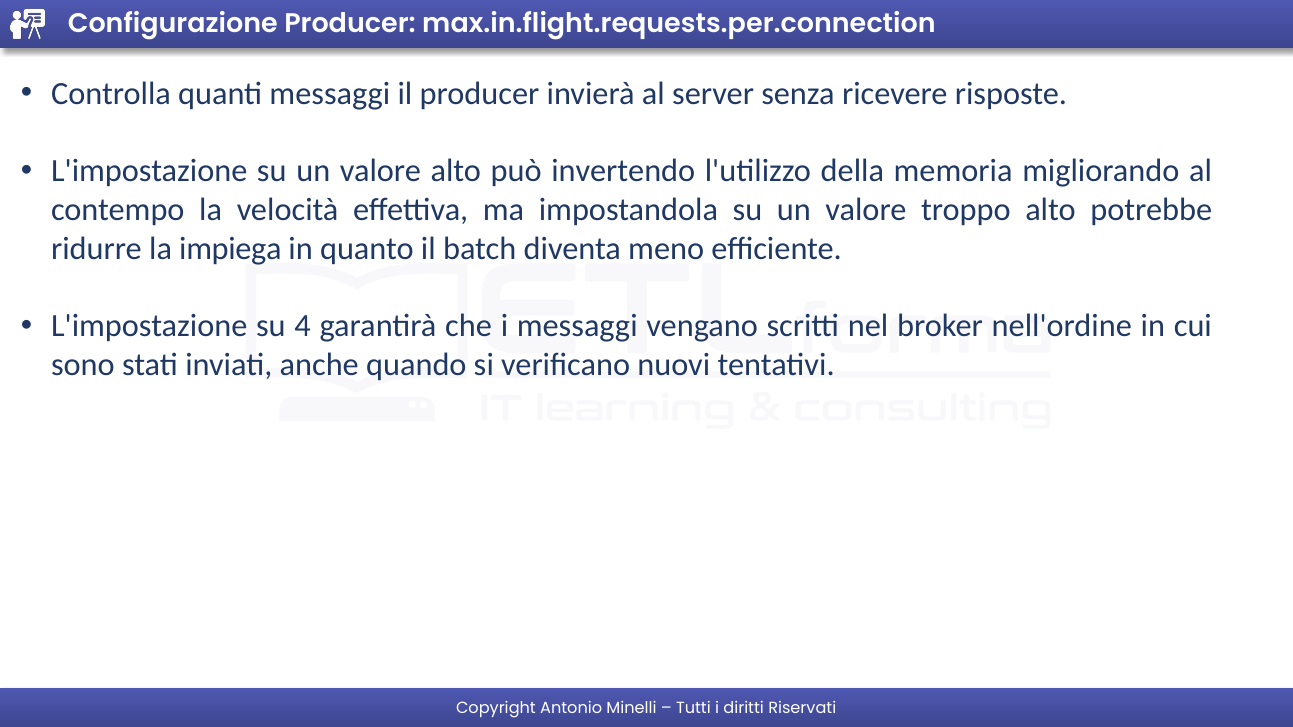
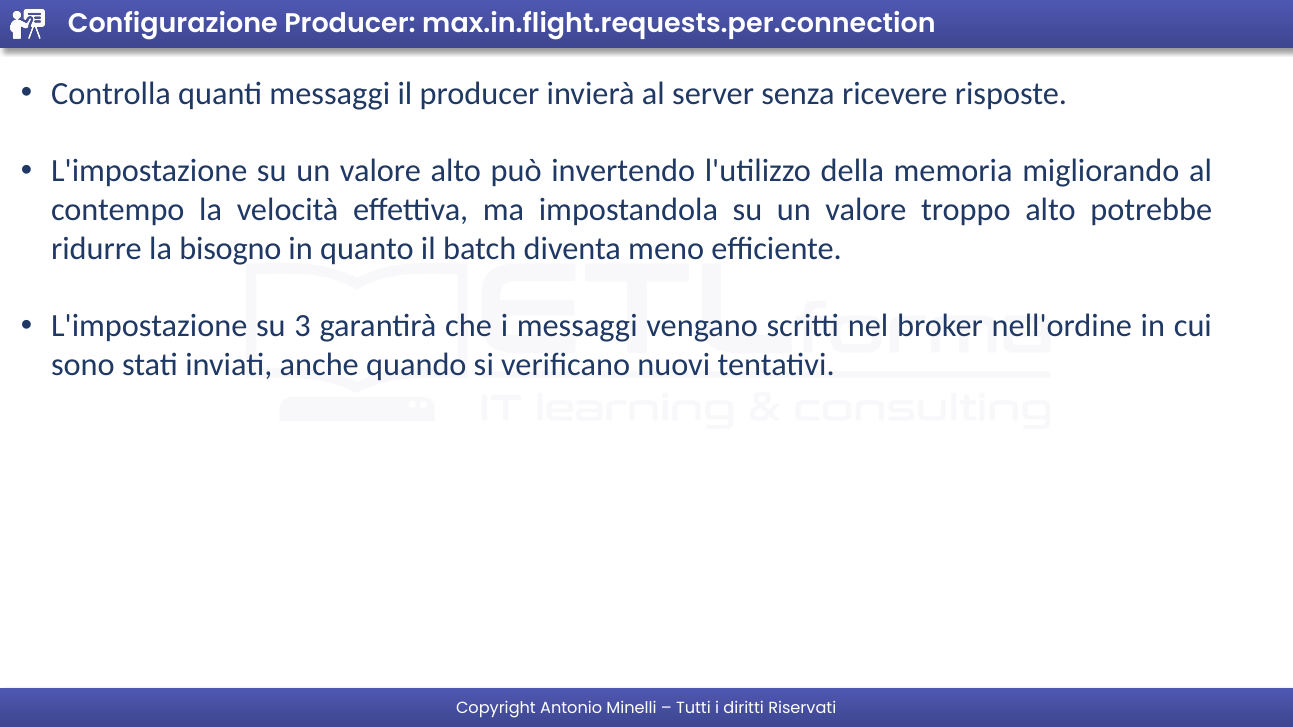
impiega: impiega -> bisogno
4: 4 -> 3
